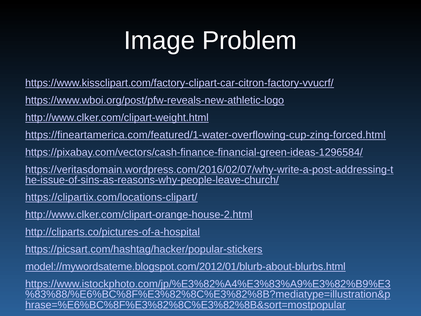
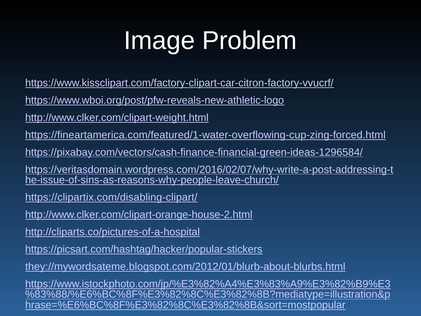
https://clipartix.com/locations-clipart/: https://clipartix.com/locations-clipart/ -> https://clipartix.com/disabling-clipart/
model://mywordsateme.blogspot.com/2012/01/blurb-about-blurbs.html: model://mywordsateme.blogspot.com/2012/01/blurb-about-blurbs.html -> they://mywordsateme.blogspot.com/2012/01/blurb-about-blurbs.html
